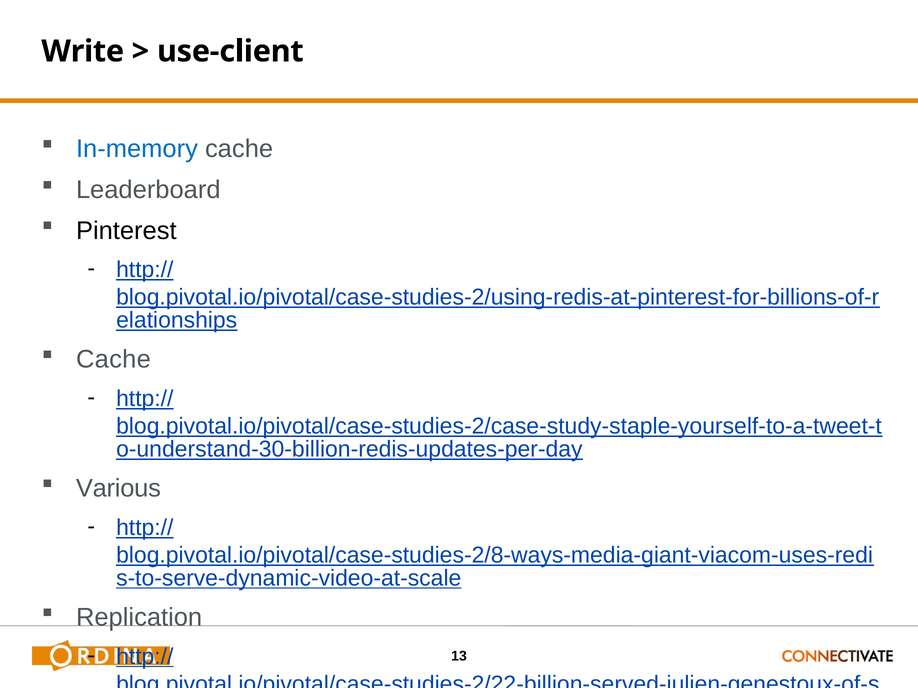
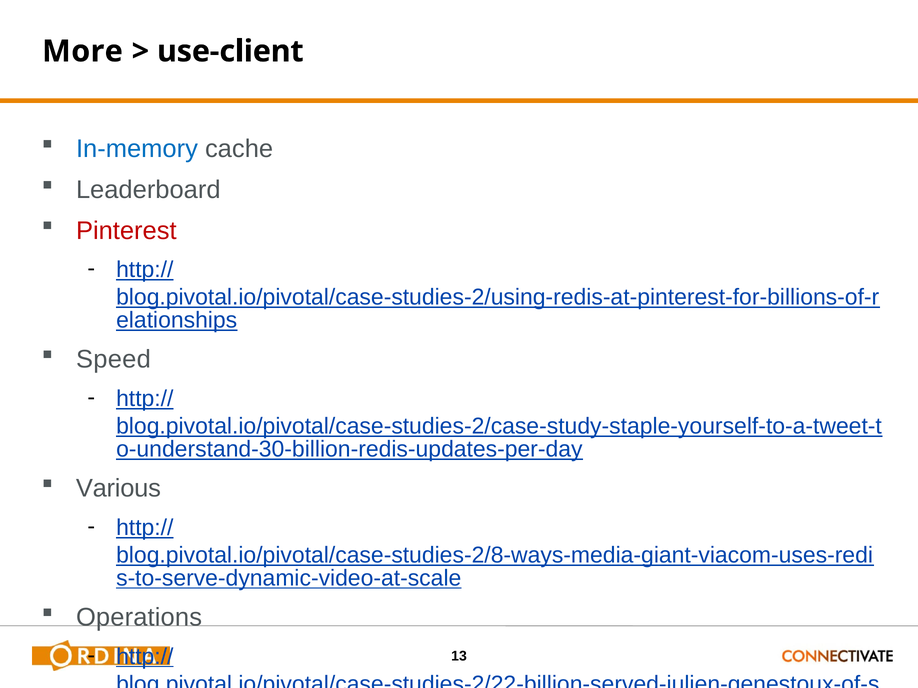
Write: Write -> More
Pinterest colour: black -> red
Cache at (113, 360): Cache -> Speed
Replication: Replication -> Operations
